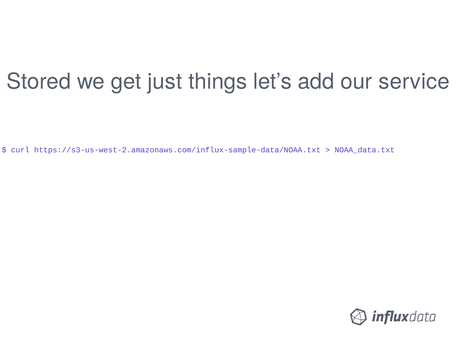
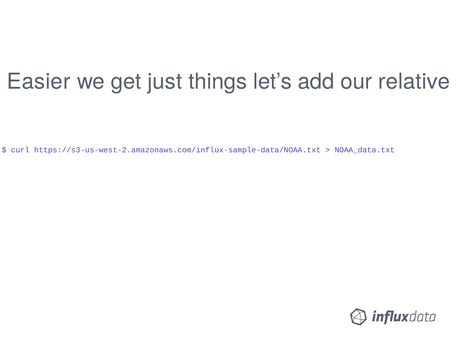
Stored: Stored -> Easier
service: service -> relative
